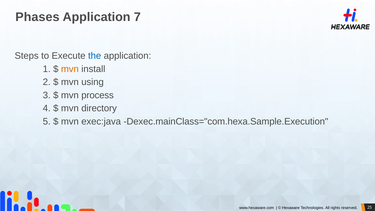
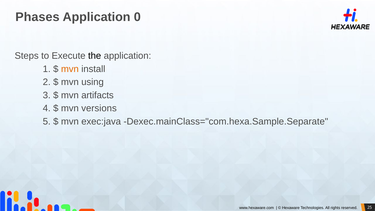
7: 7 -> 0
the colour: blue -> black
process: process -> artifacts
directory: directory -> versions
Dexec.mainClass="com.hexa.Sample.Execution: Dexec.mainClass="com.hexa.Sample.Execution -> Dexec.mainClass="com.hexa.Sample.Separate
